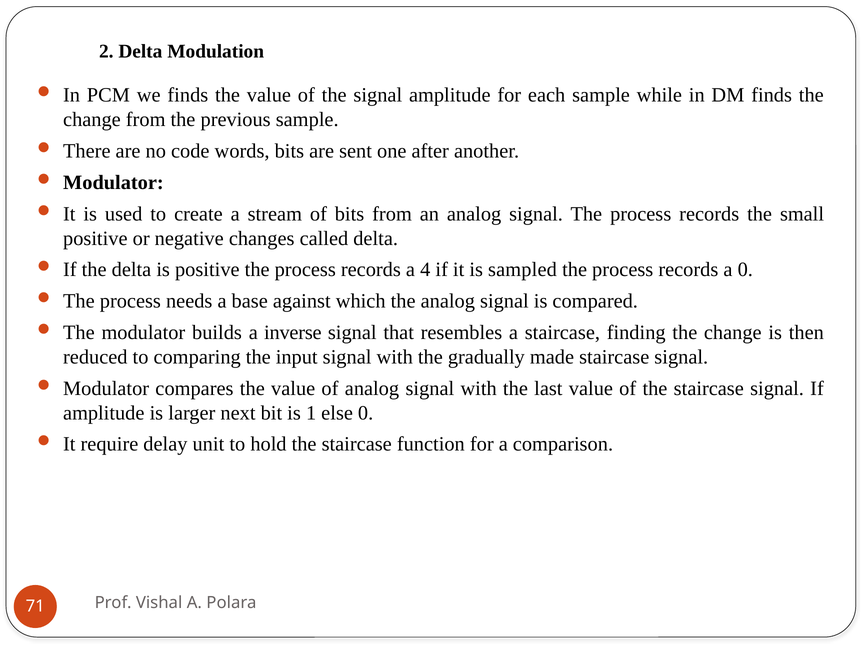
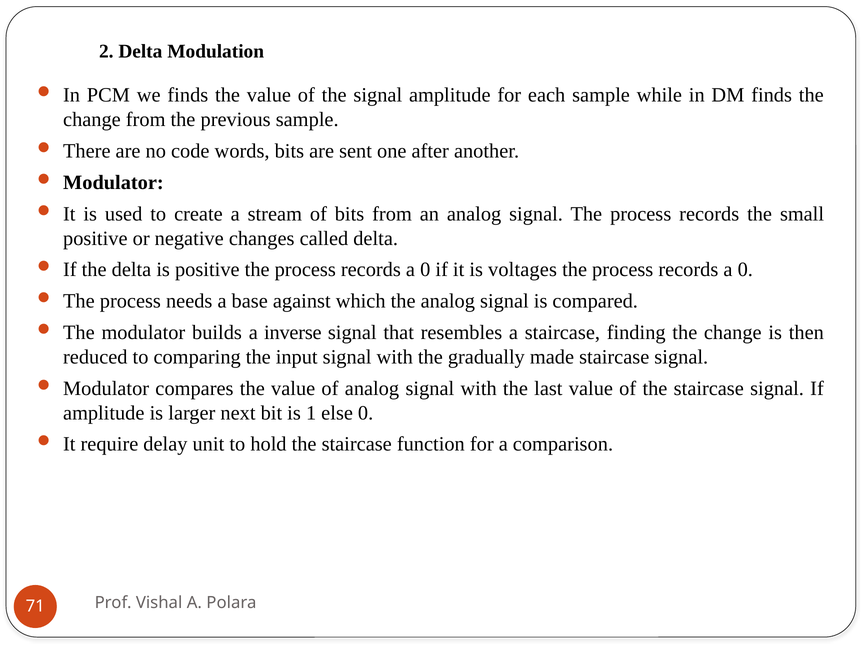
4 at (425, 270): 4 -> 0
sampled: sampled -> voltages
